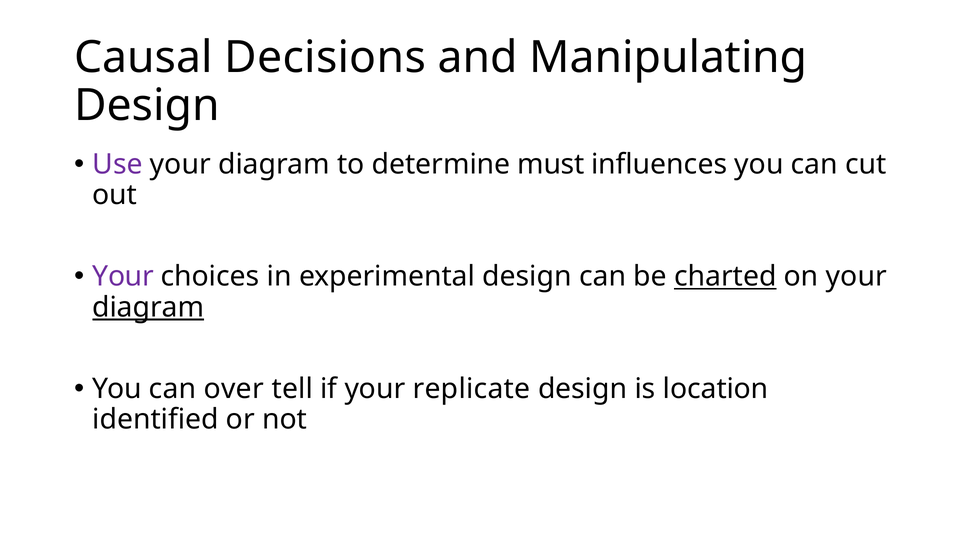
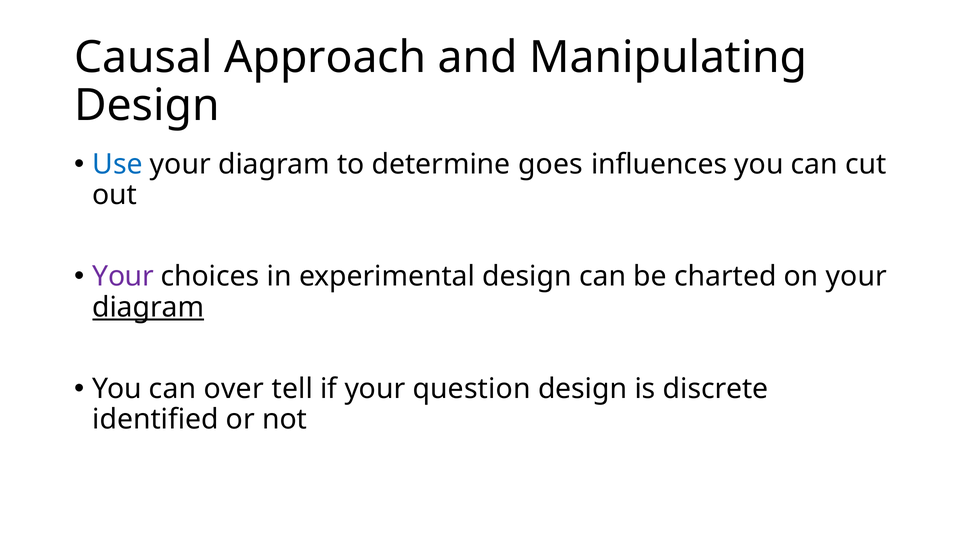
Decisions: Decisions -> Approach
Use colour: purple -> blue
must: must -> goes
charted underline: present -> none
replicate: replicate -> question
location: location -> discrete
